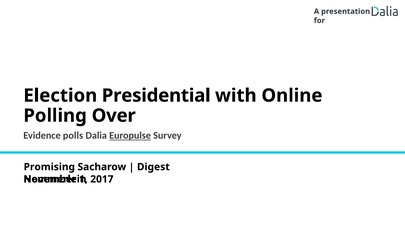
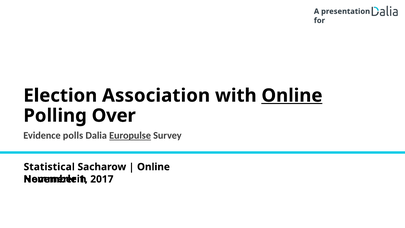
Presidential: Presidential -> Association
Online at (292, 95) underline: none -> present
Promising: Promising -> Statistical
Digest at (153, 167): Digest -> Online
